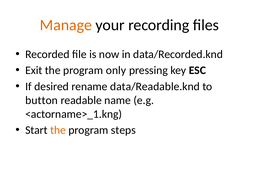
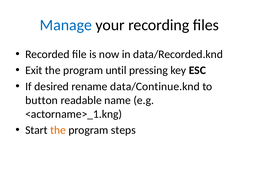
Manage colour: orange -> blue
only: only -> until
data/Readable.knd: data/Readable.knd -> data/Continue.knd
